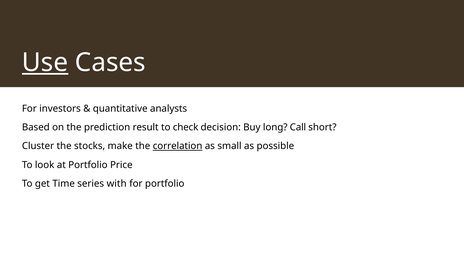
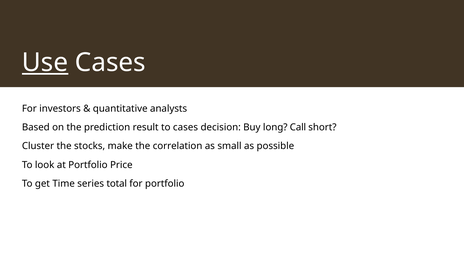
to check: check -> cases
correlation underline: present -> none
with: with -> total
